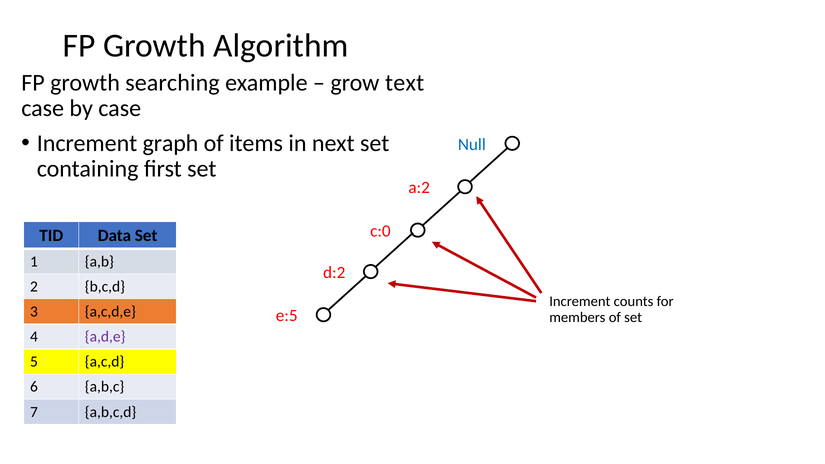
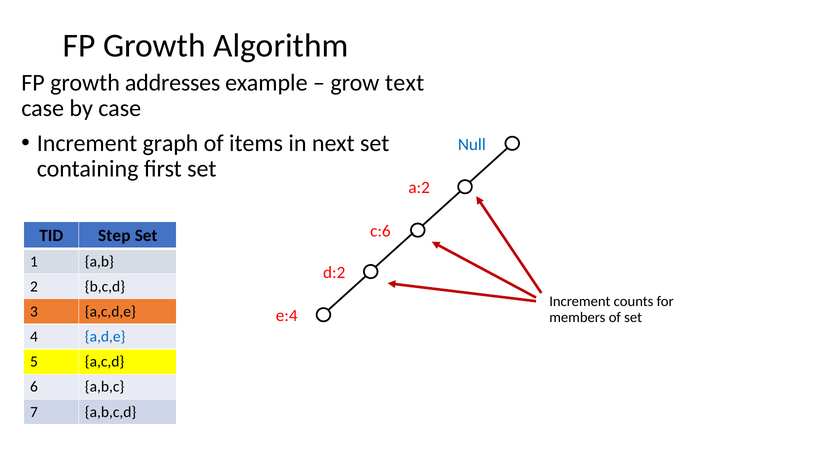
searching: searching -> addresses
c:0: c:0 -> c:6
Data: Data -> Step
e:5: e:5 -> e:4
a,d,e colour: purple -> blue
